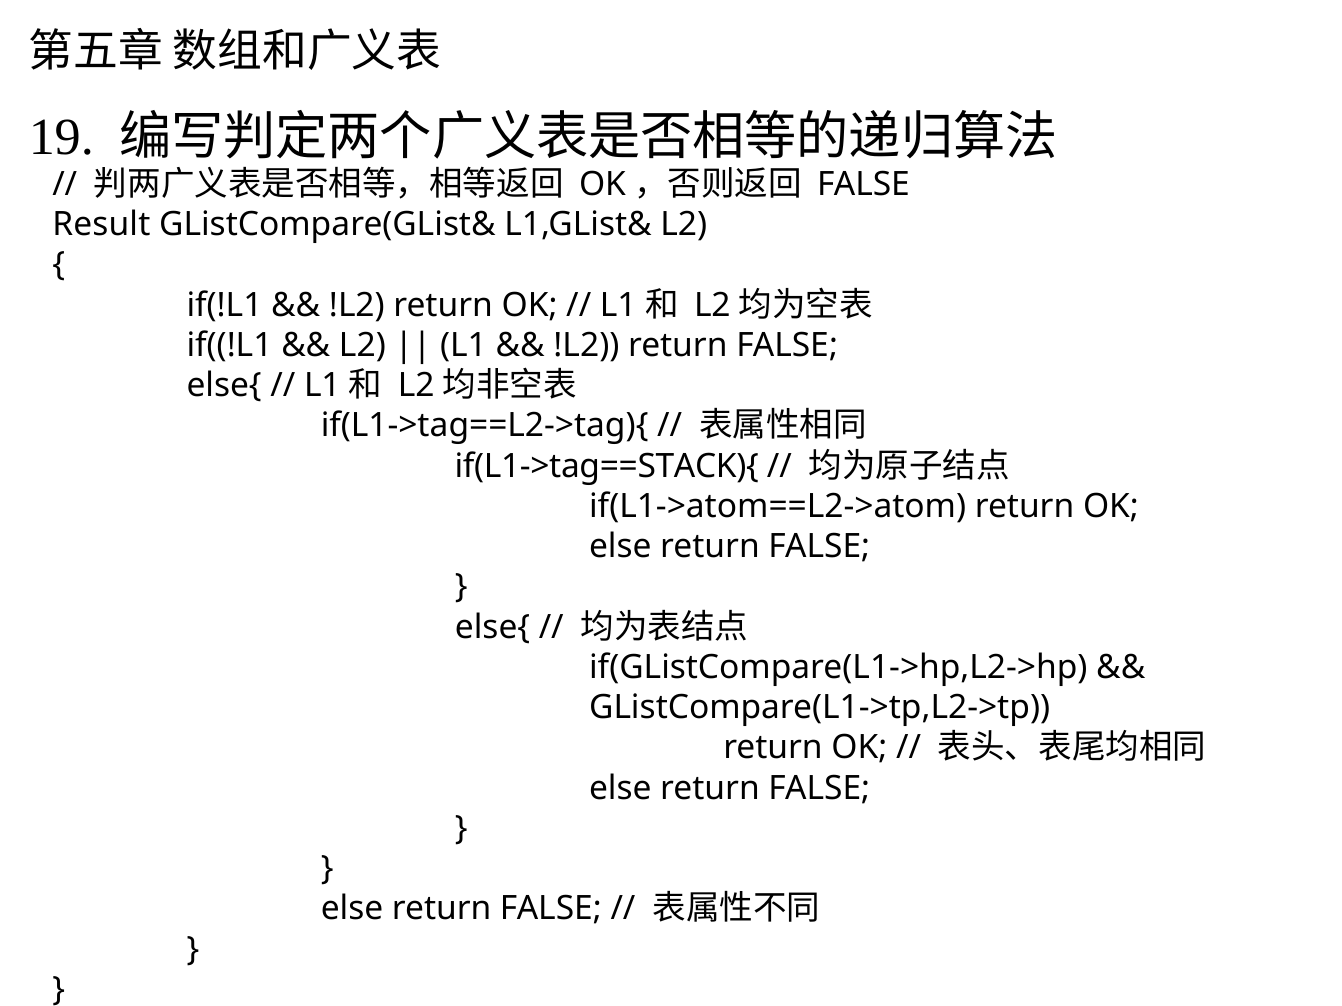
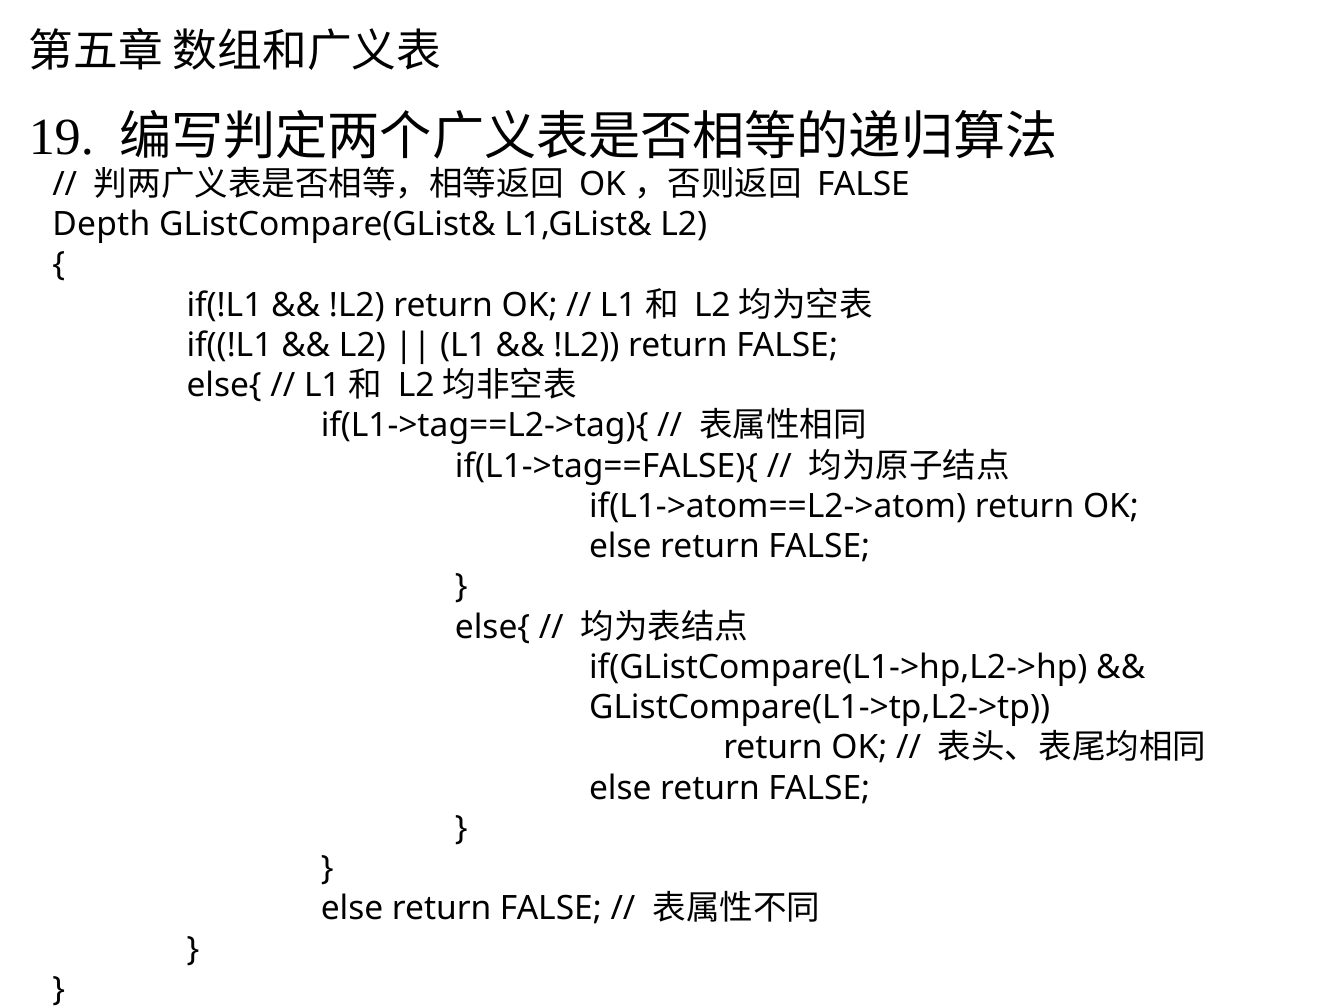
Result: Result -> Depth
if(L1->tag==STACK){: if(L1->tag==STACK){ -> if(L1->tag==FALSE){
